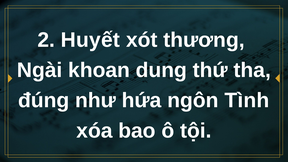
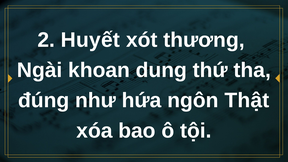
Tình: Tình -> Thật
